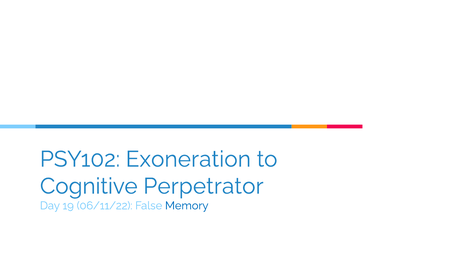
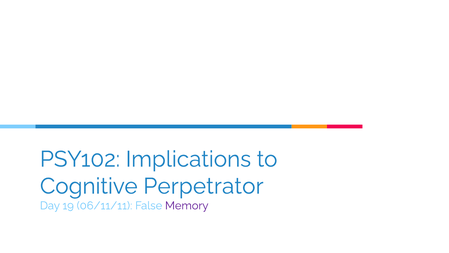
Exoneration: Exoneration -> Implications
06/11/22: 06/11/22 -> 06/11/11
Memory colour: blue -> purple
